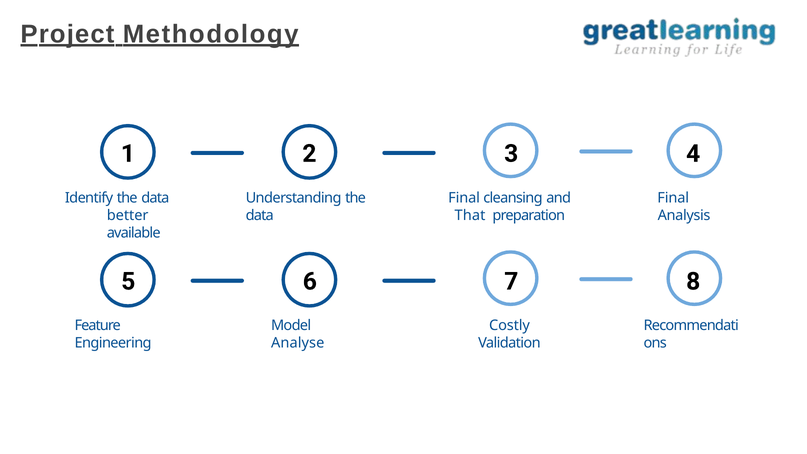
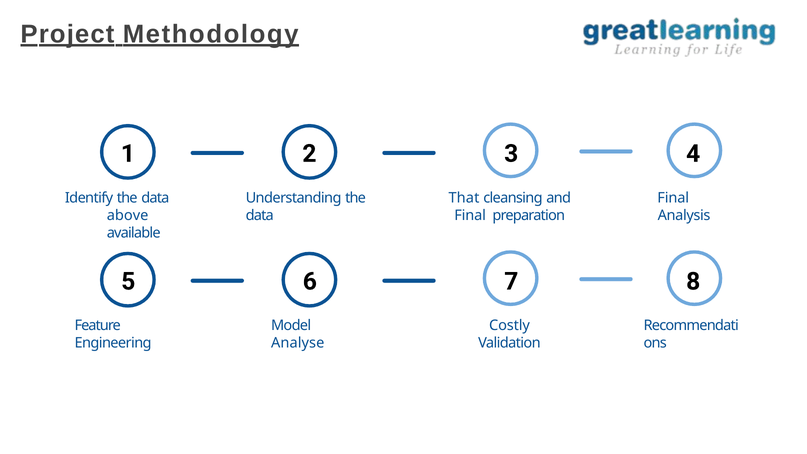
Final at (464, 198): Final -> That
better: better -> above
That at (470, 215): That -> Final
